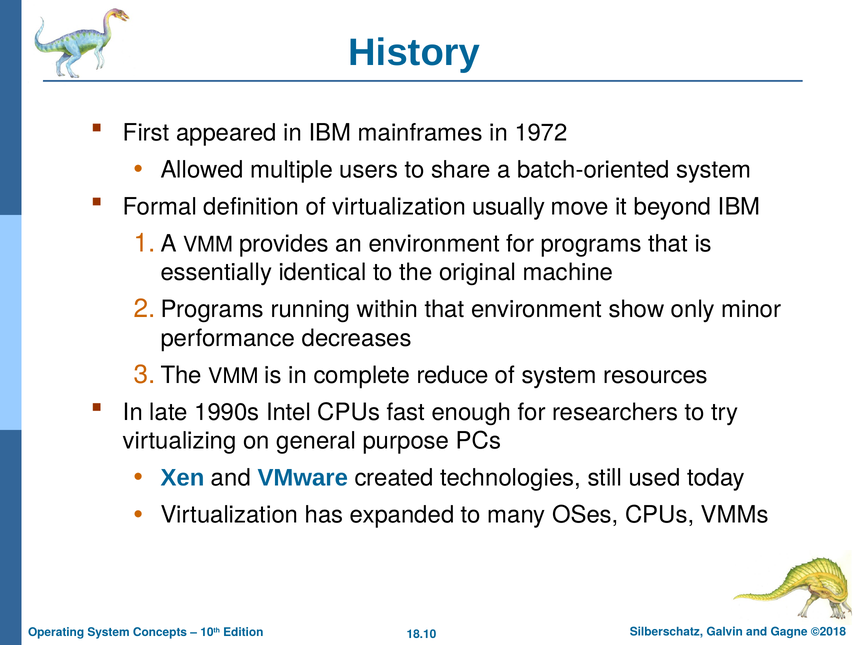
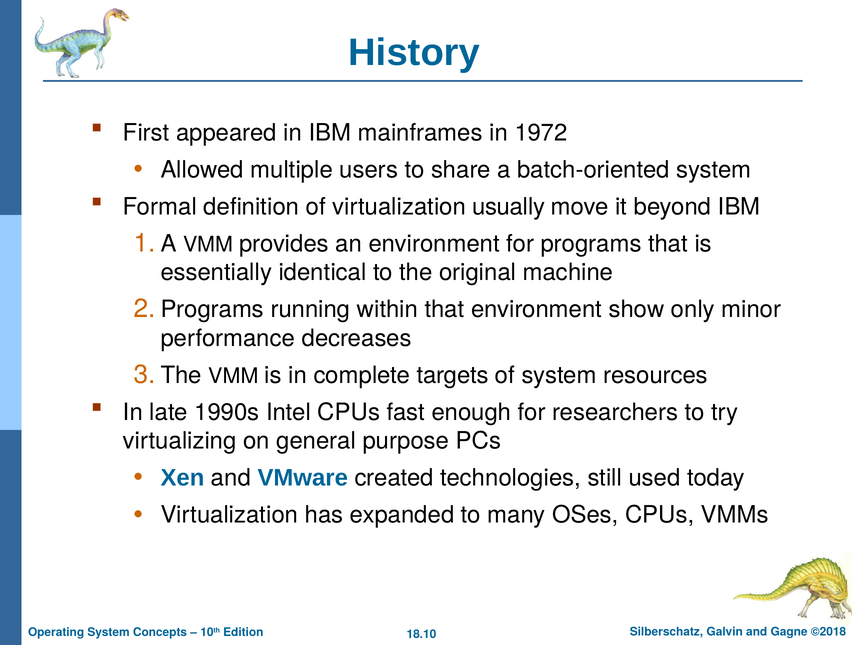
reduce: reduce -> targets
